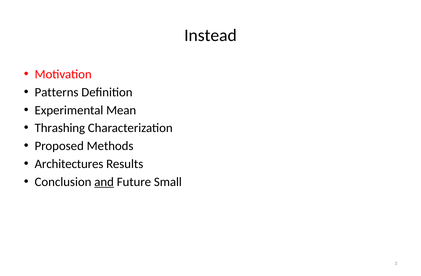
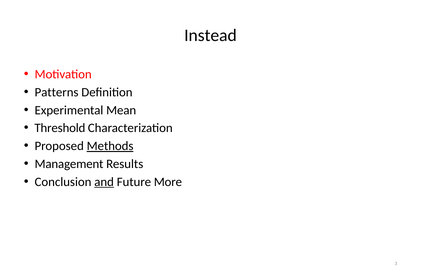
Thrashing: Thrashing -> Threshold
Methods underline: none -> present
Architectures: Architectures -> Management
Small: Small -> More
